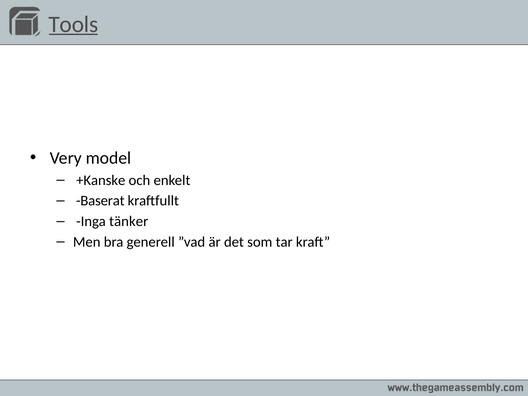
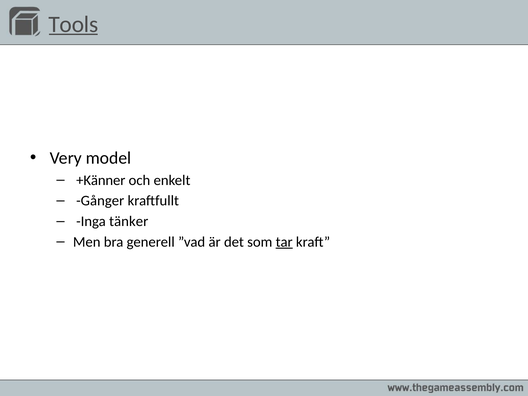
+Kanske: +Kanske -> +Känner
Baserat: Baserat -> Gånger
tar underline: none -> present
